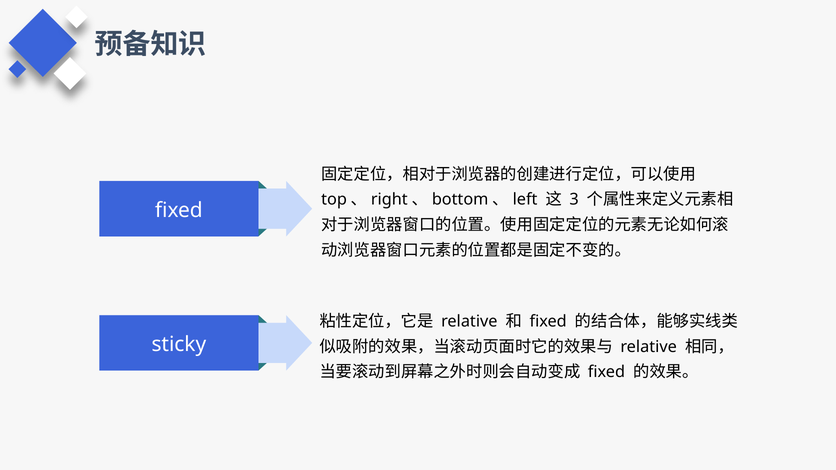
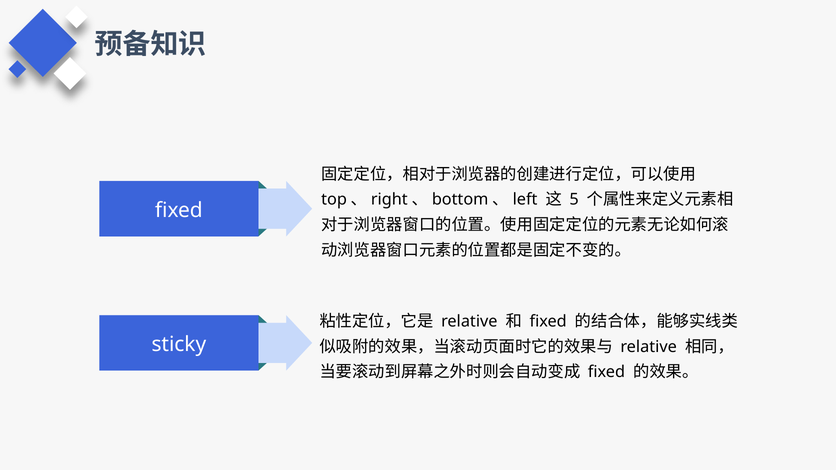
3: 3 -> 5
